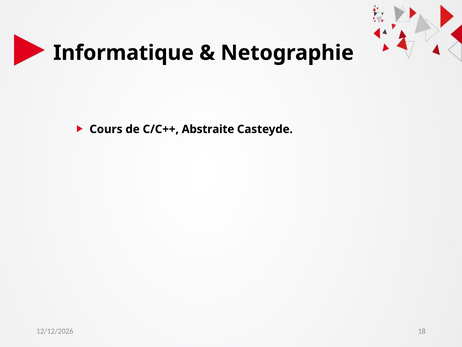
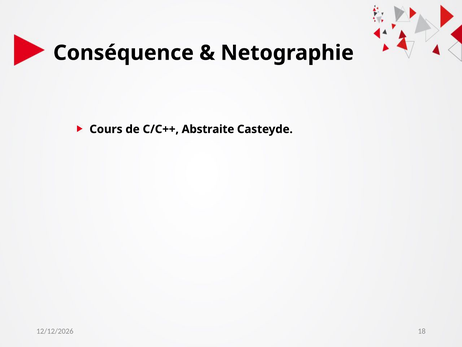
Informatique: Informatique -> Conséquence
